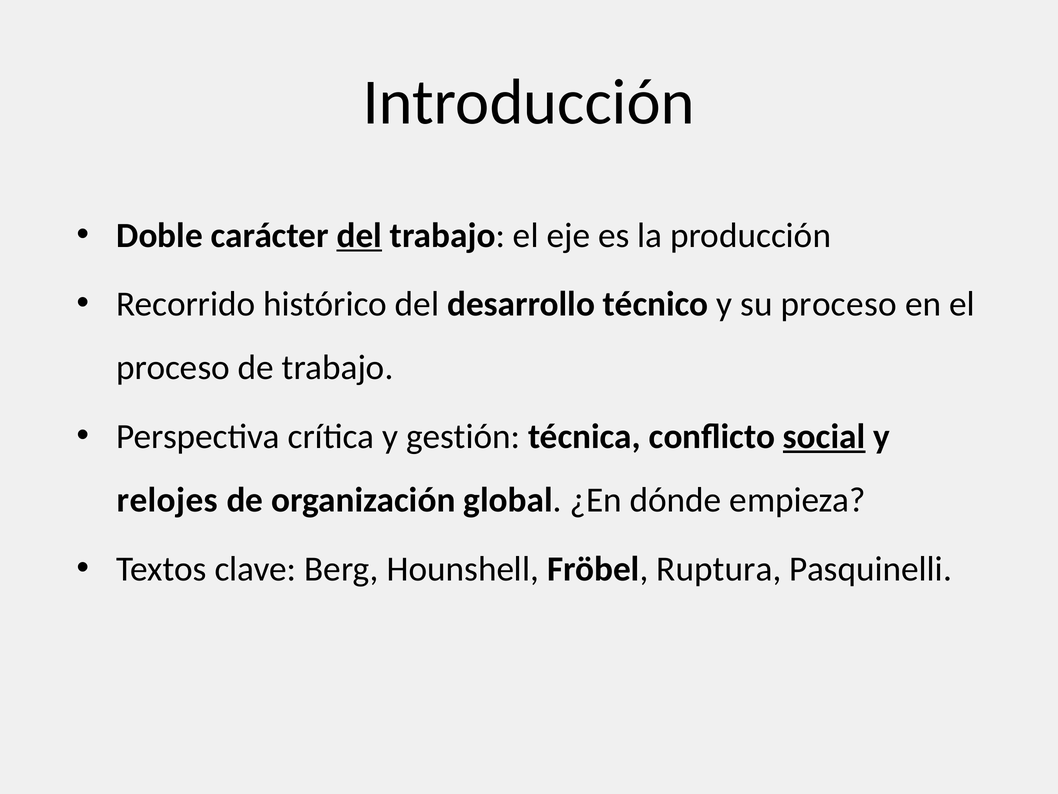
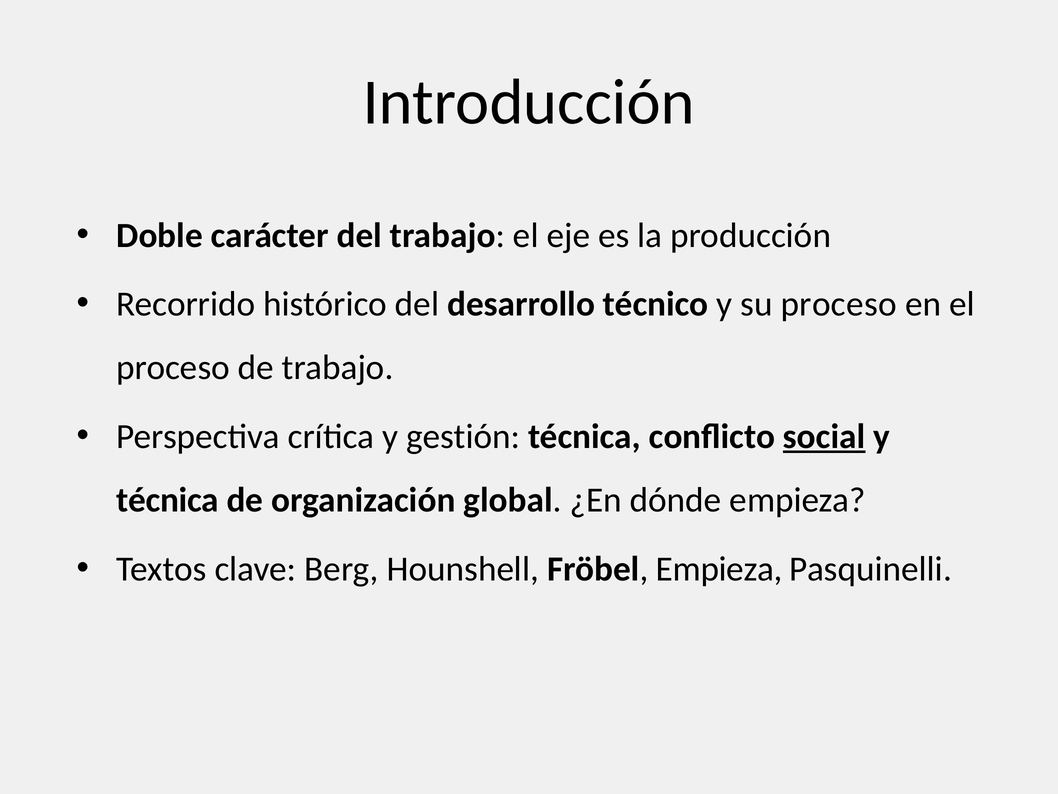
del at (359, 235) underline: present -> none
relojes at (167, 500): relojes -> técnica
Fröbel Ruptura: Ruptura -> Empieza
